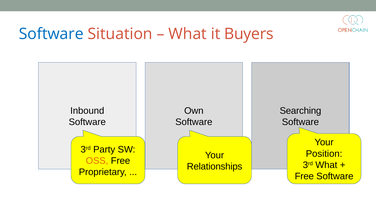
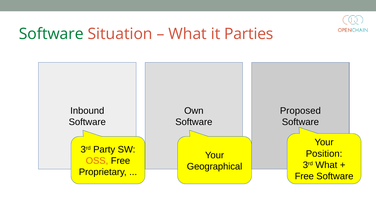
Software at (51, 34) colour: blue -> green
Buyers: Buyers -> Parties
Searching: Searching -> Proposed
Relationships: Relationships -> Geographical
